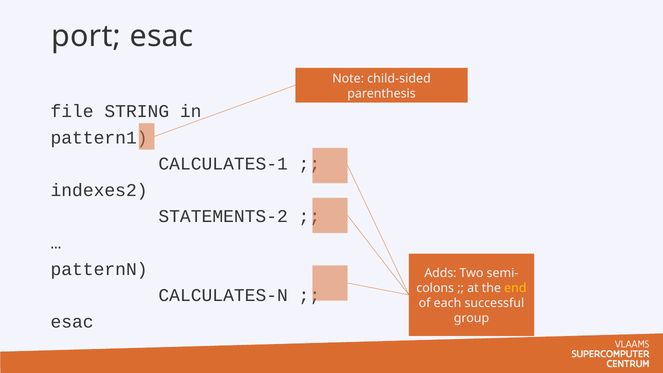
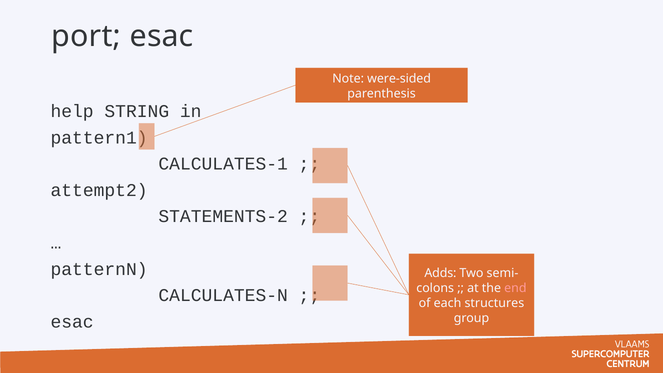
child-sided: child-sided -> were-sided
file: file -> help
indexes2: indexes2 -> attempt2
end colour: yellow -> pink
successful: successful -> structures
